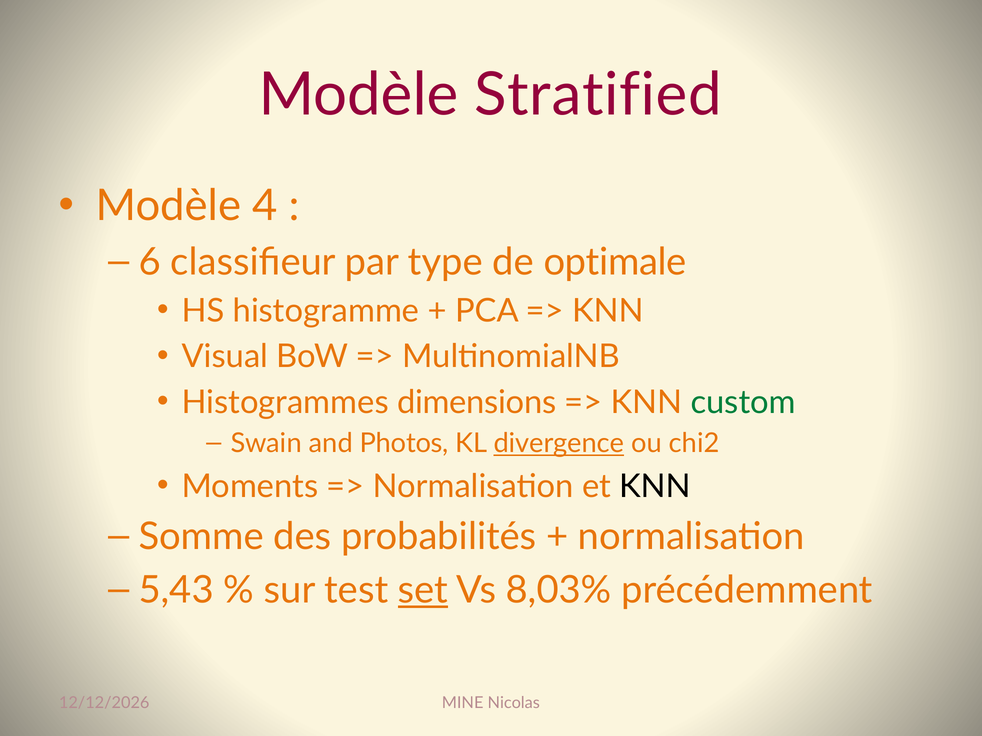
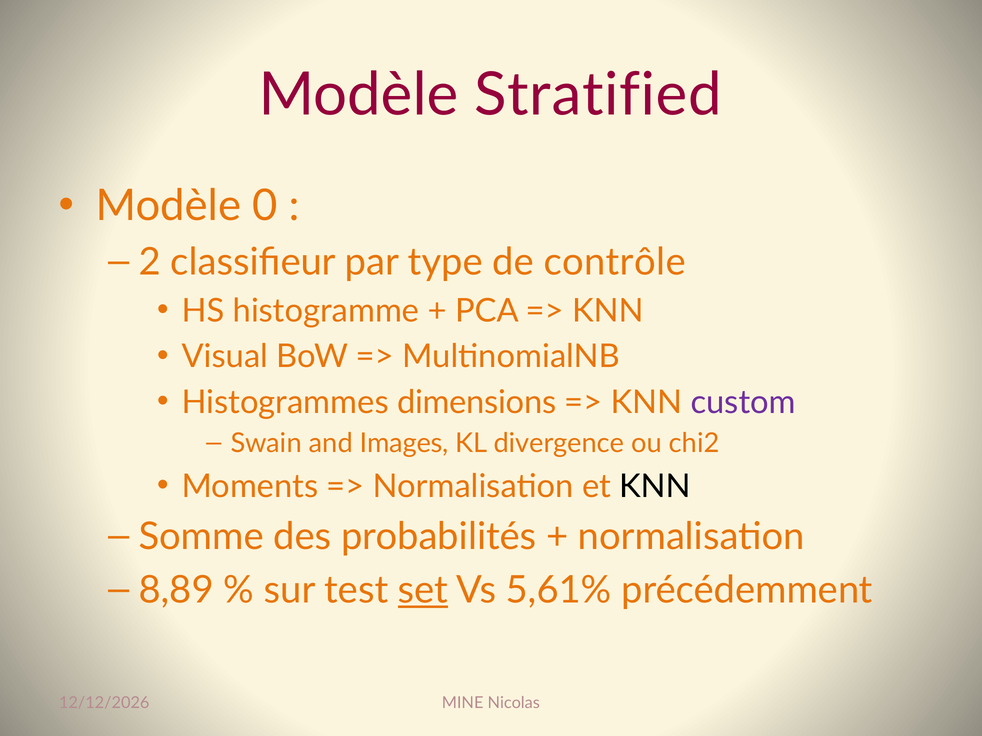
4: 4 -> 0
6: 6 -> 2
optimale: optimale -> contrôle
custom colour: green -> purple
Photos: Photos -> Images
divergence underline: present -> none
5,43: 5,43 -> 8,89
8,03%: 8,03% -> 5,61%
